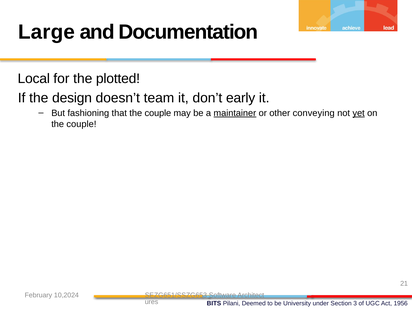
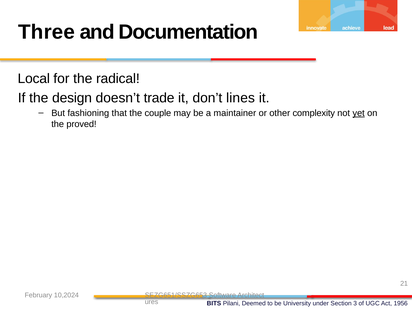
Large: Large -> Three
plotted: plotted -> radical
team: team -> trade
early: early -> lines
maintainer underline: present -> none
conveying: conveying -> complexity
couple at (81, 124): couple -> proved
